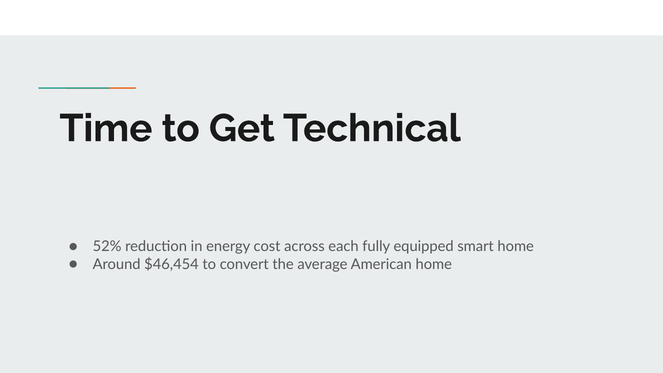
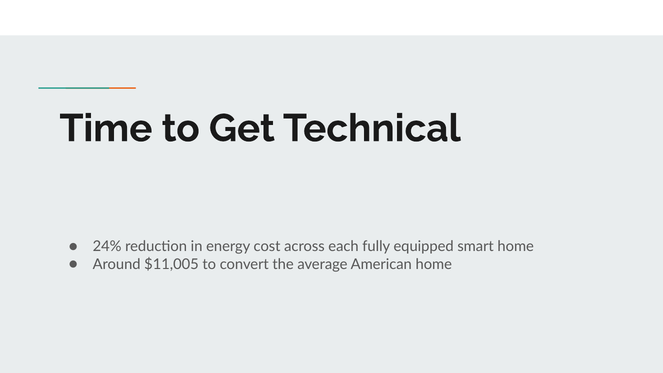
52%: 52% -> 24%
$46,454: $46,454 -> $11,005
